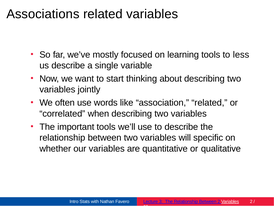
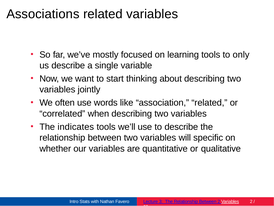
less: less -> only
important: important -> indicates
